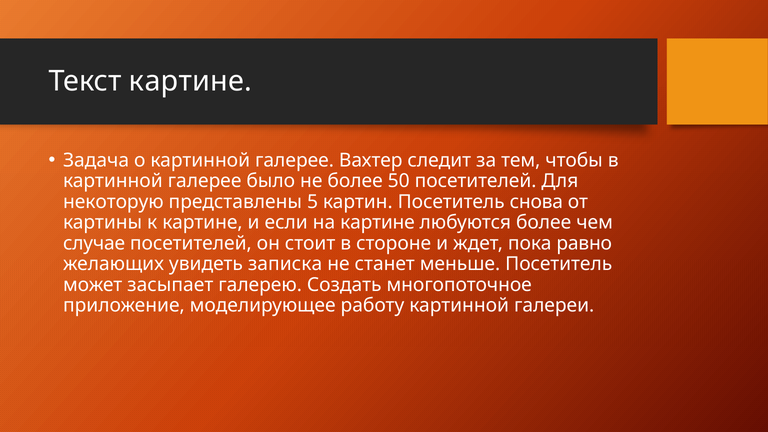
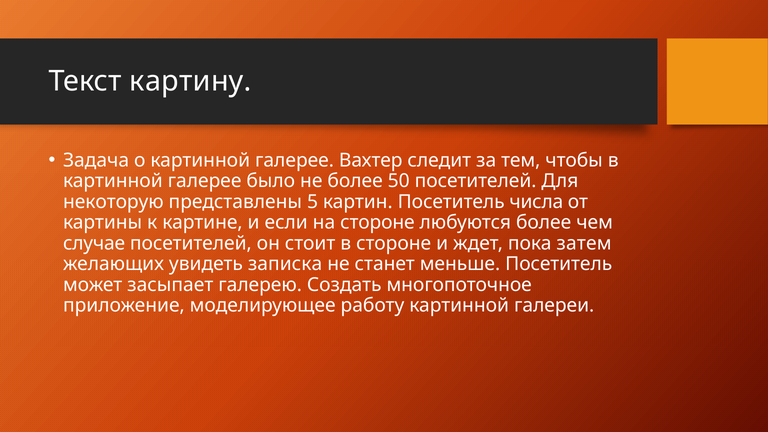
Текст картине: картине -> картину
снова: снова -> числа
на картине: картине -> стороне
равно: равно -> затем
